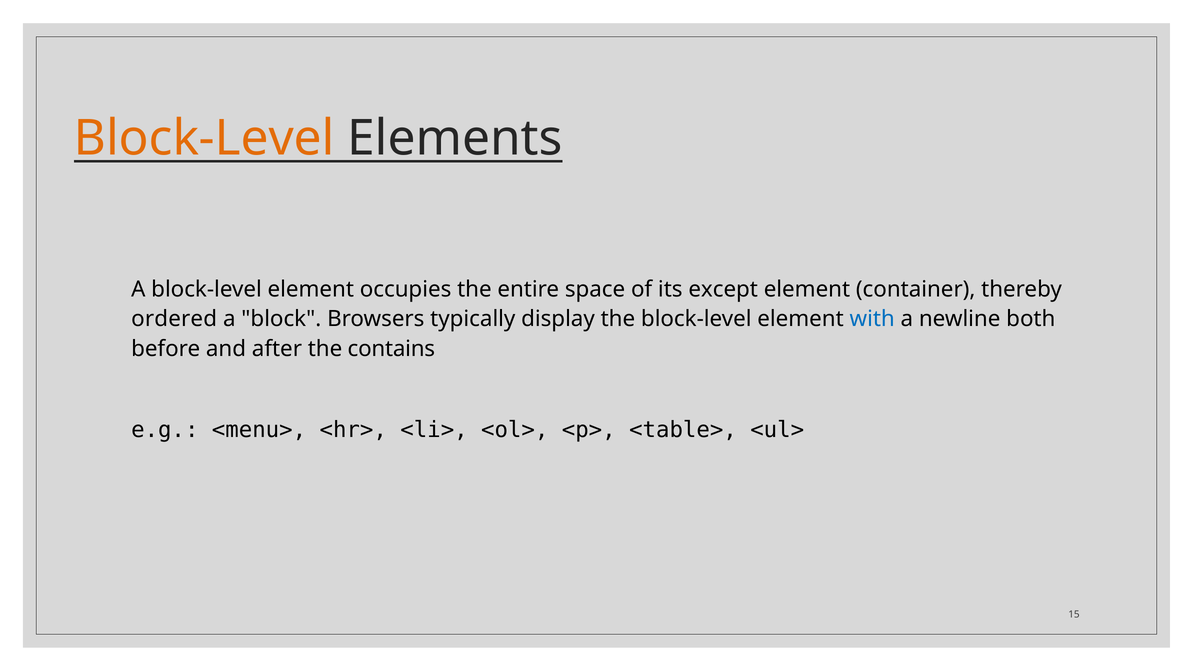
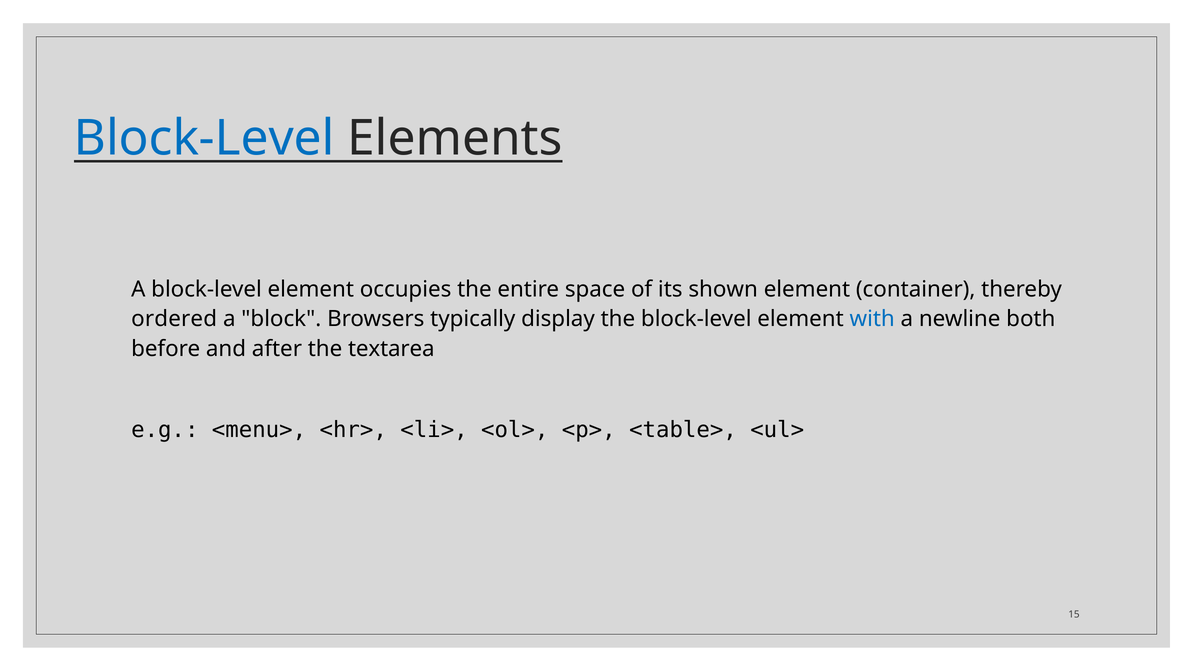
Block-Level at (204, 139) colour: orange -> blue
except: except -> shown
contains: contains -> textarea
